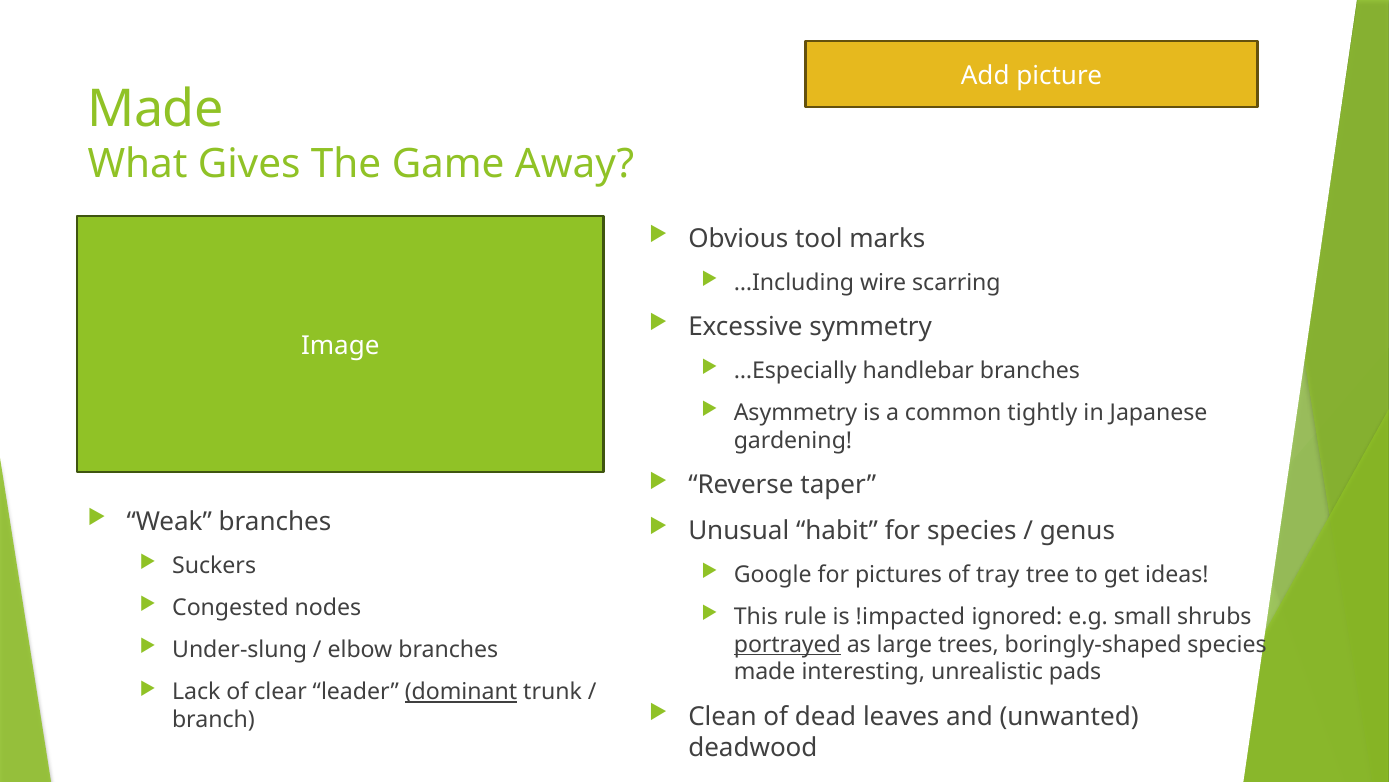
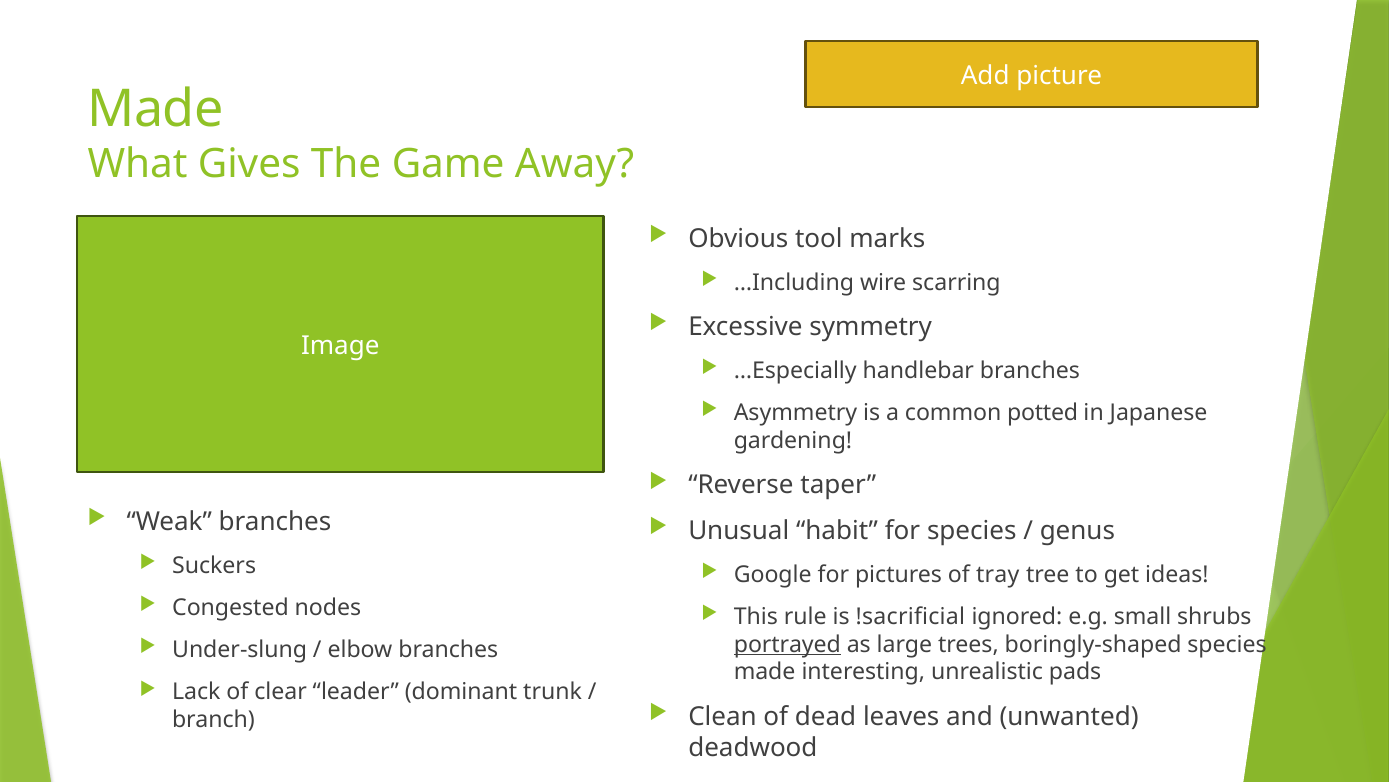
tightly: tightly -> potted
!impacted: !impacted -> !sacrificial
dominant underline: present -> none
